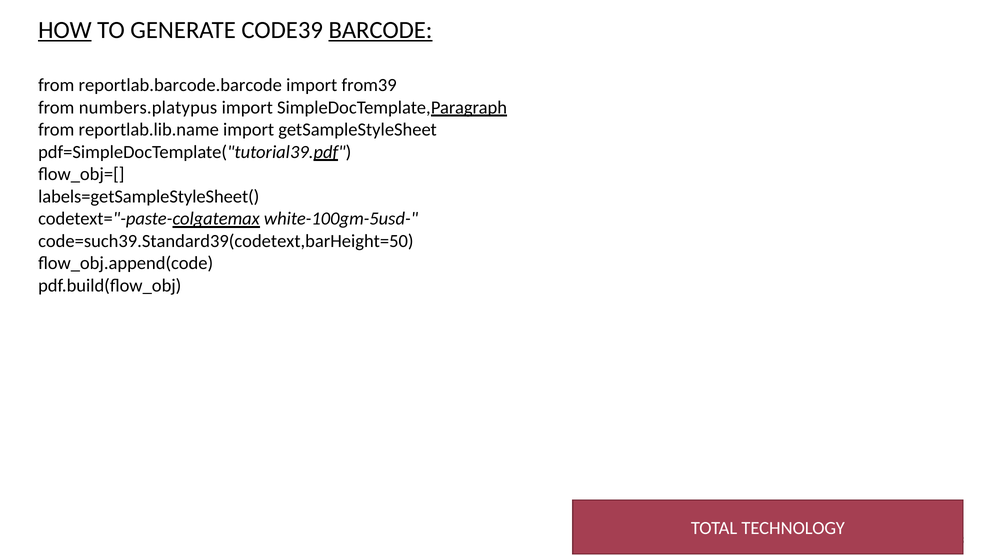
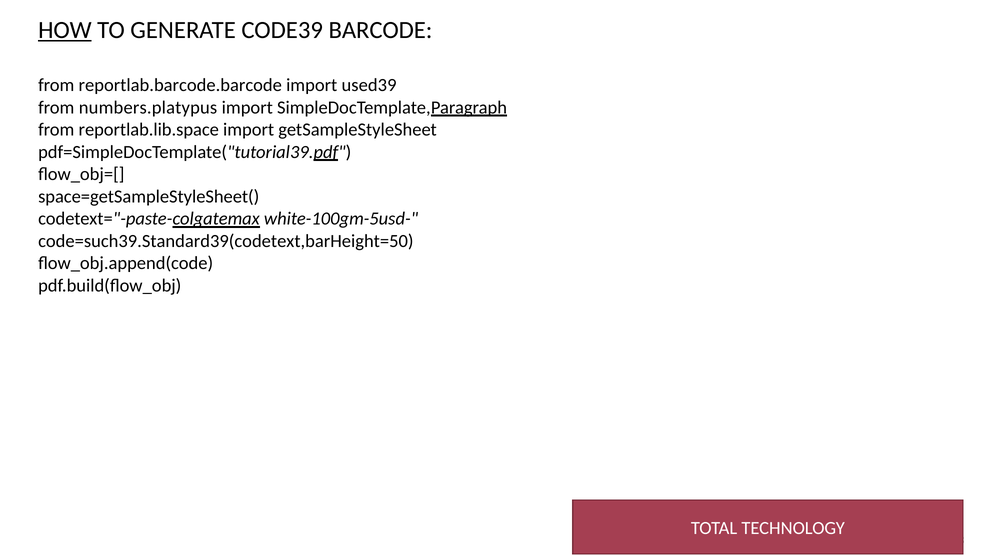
BARCODE underline: present -> none
from39: from39 -> used39
reportlab.lib.name: reportlab.lib.name -> reportlab.lib.space
labels=getSampleStyleSheet(: labels=getSampleStyleSheet( -> space=getSampleStyleSheet(
